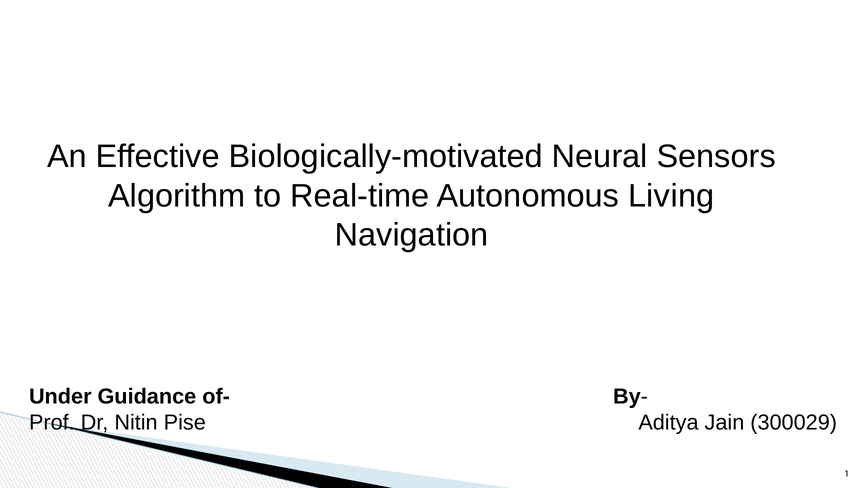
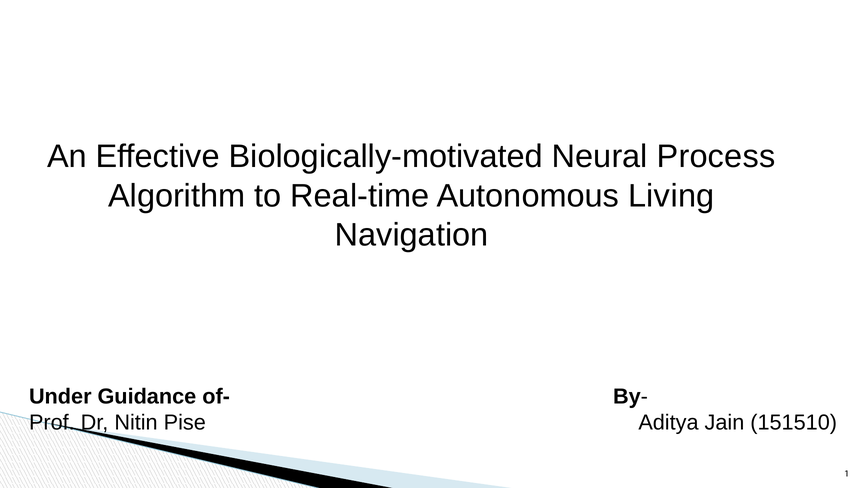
Sensors: Sensors -> Process
300029: 300029 -> 151510
